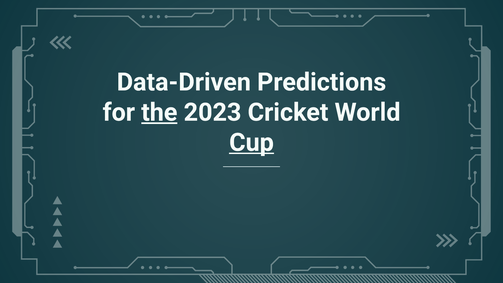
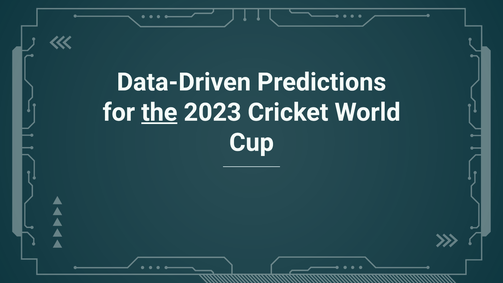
Cup underline: present -> none
